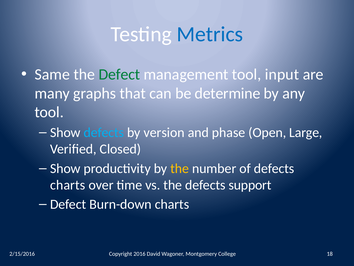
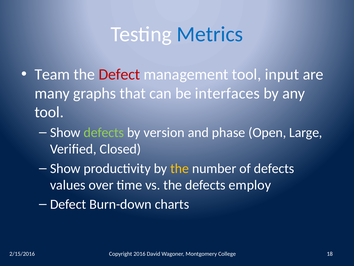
Same: Same -> Team
Defect at (119, 74) colour: green -> red
determine: determine -> interfaces
defects at (104, 132) colour: light blue -> light green
charts at (68, 185): charts -> values
support: support -> employ
